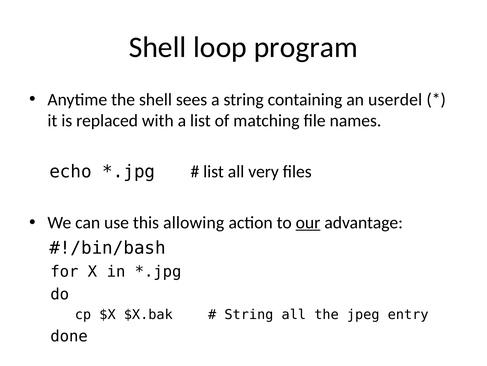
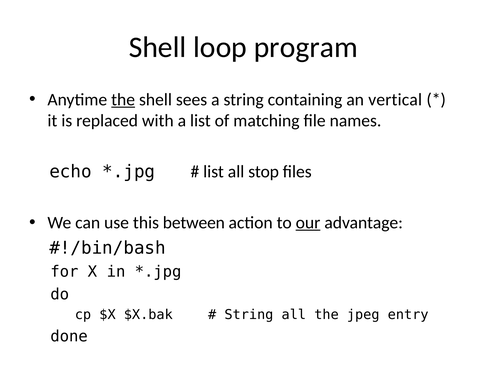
the at (123, 99) underline: none -> present
userdel: userdel -> vertical
very: very -> stop
allowing: allowing -> between
